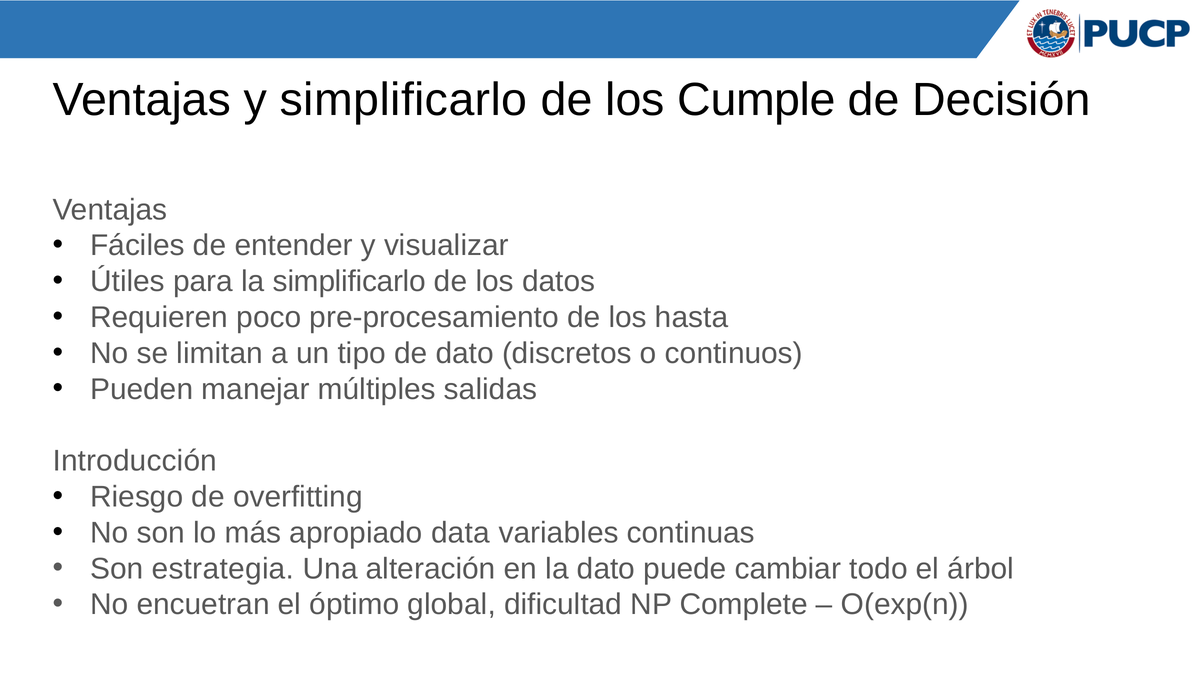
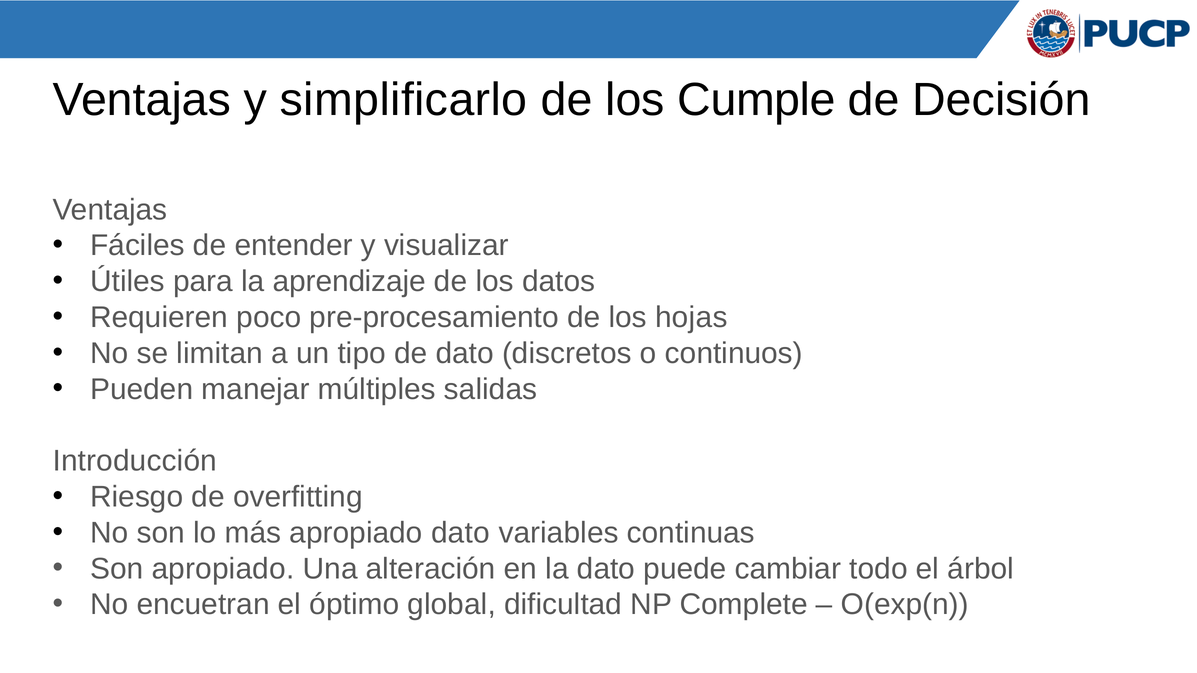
la simplificarlo: simplificarlo -> aprendizaje
hasta: hasta -> hojas
apropiado data: data -> dato
Son estrategia: estrategia -> apropiado
